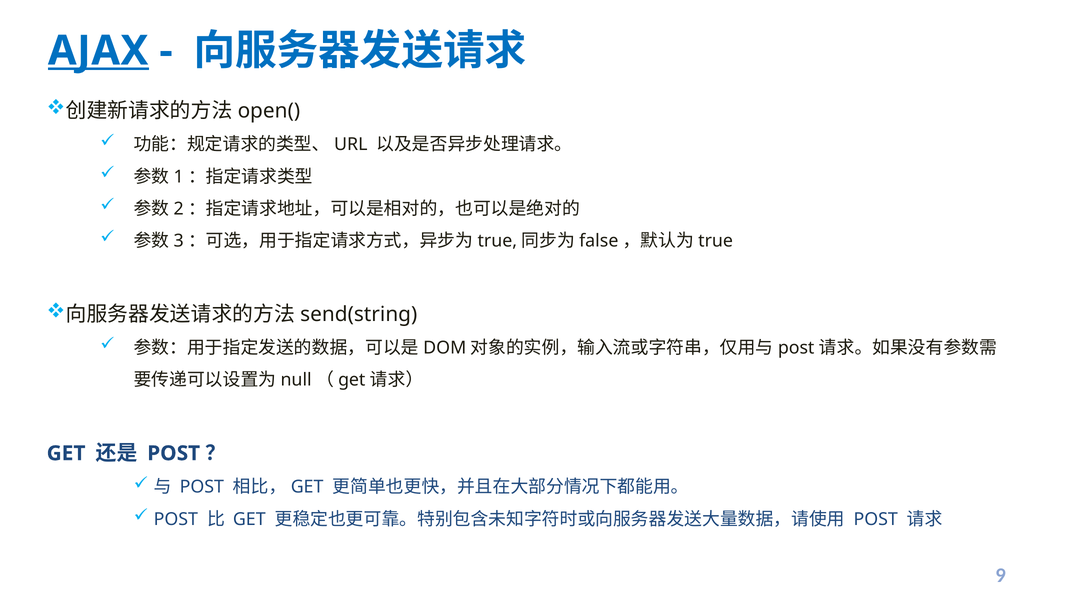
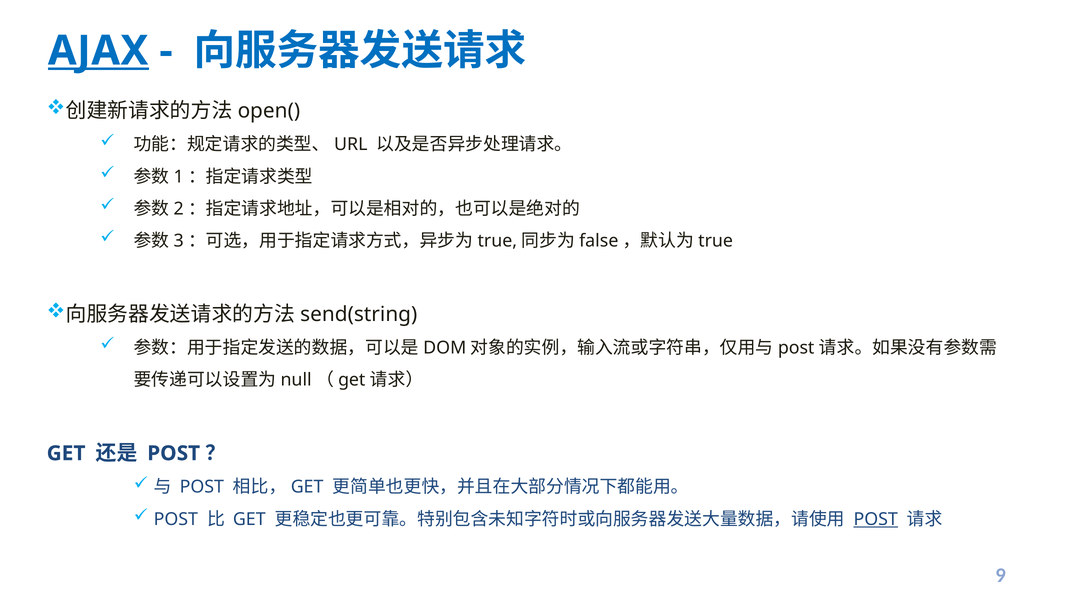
POST at (876, 519) underline: none -> present
